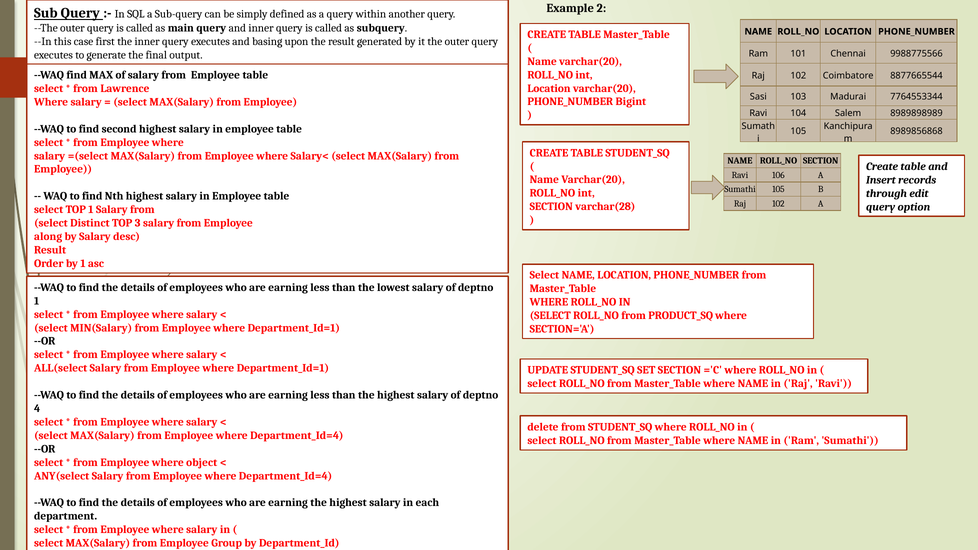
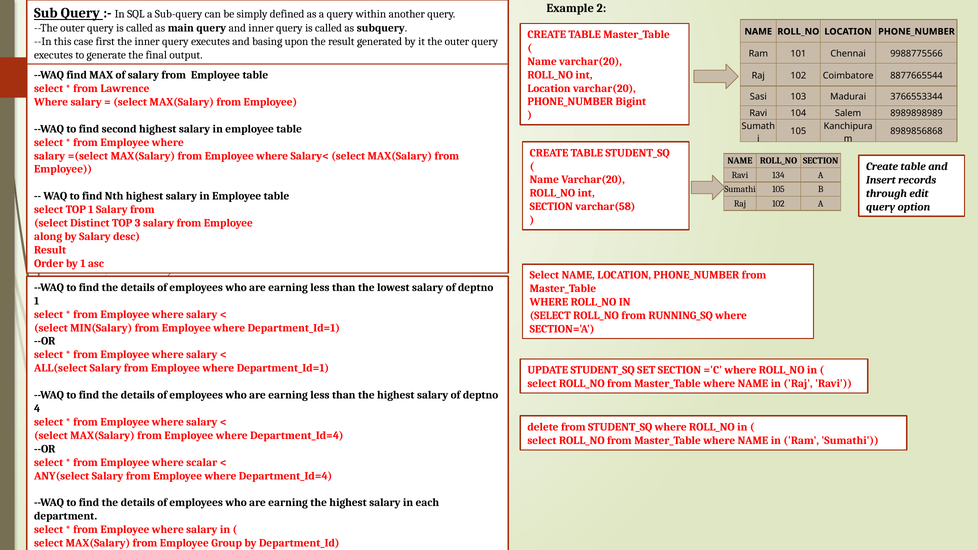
7764553344: 7764553344 -> 3766553344
106: 106 -> 134
varchar(28: varchar(28 -> varchar(58
PRODUCT_SQ: PRODUCT_SQ -> RUNNING_SQ
object: object -> scalar
